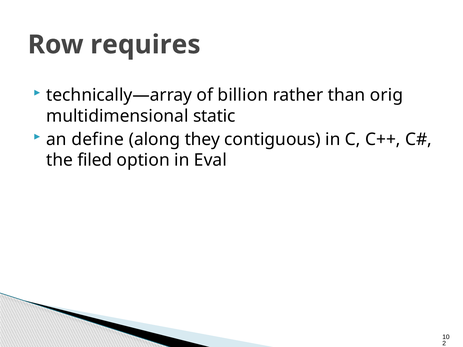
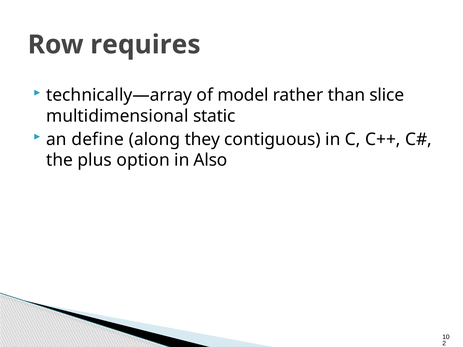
billion: billion -> model
orig: orig -> slice
filed: filed -> plus
Eval: Eval -> Also
